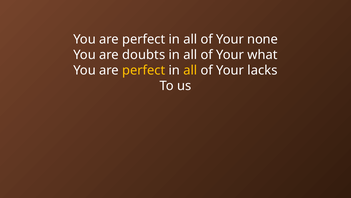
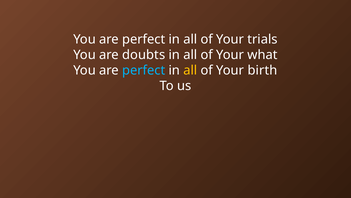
none: none -> trials
perfect at (144, 70) colour: yellow -> light blue
lacks: lacks -> birth
